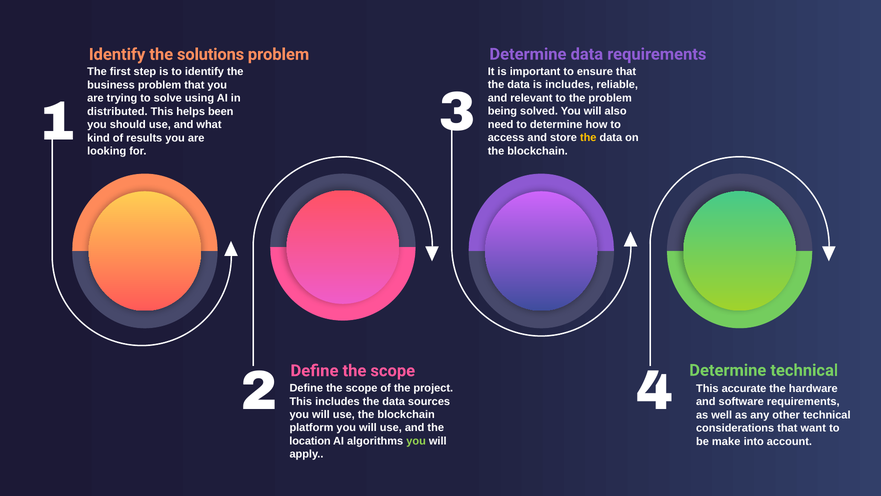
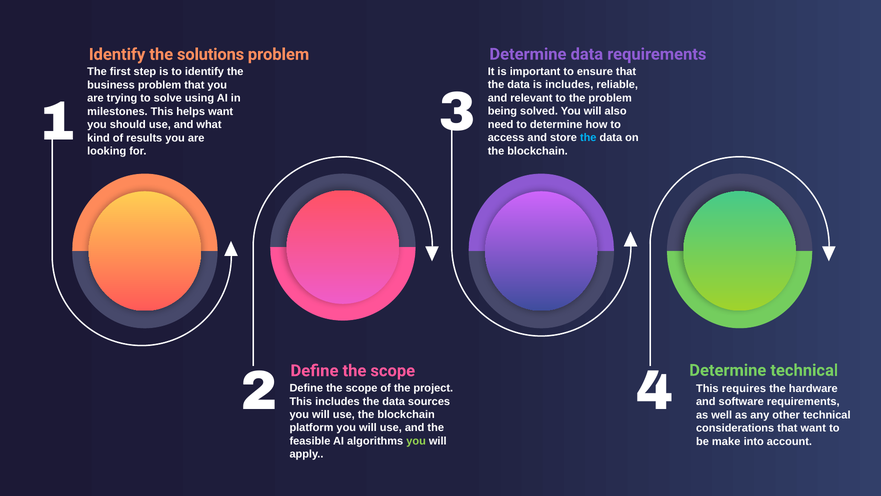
distributed: distributed -> milestones
helps been: been -> want
the at (588, 138) colour: yellow -> light blue
accurate: accurate -> requires
location: location -> feasible
